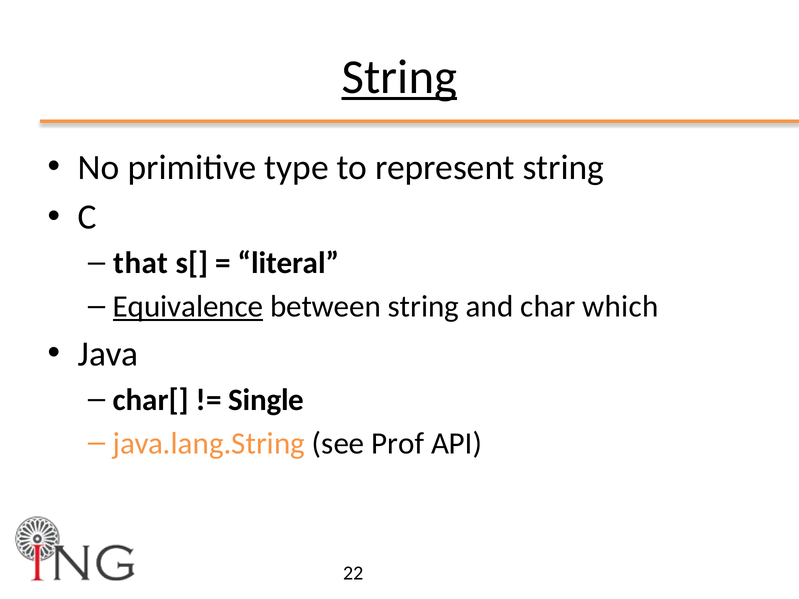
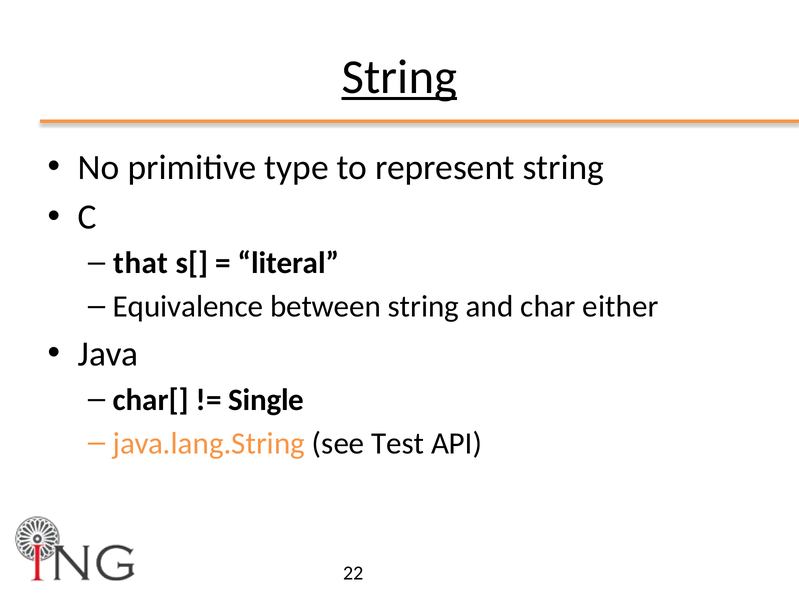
Equivalence underline: present -> none
which: which -> either
Prof: Prof -> Test
